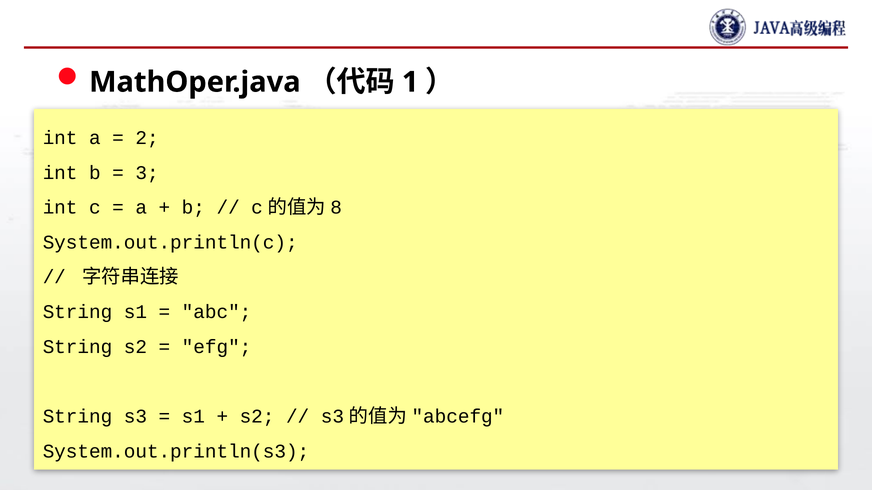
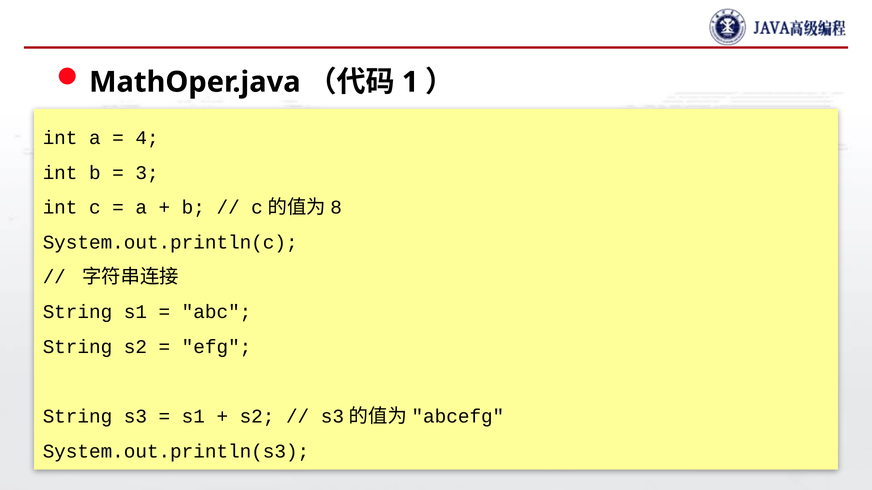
2: 2 -> 4
